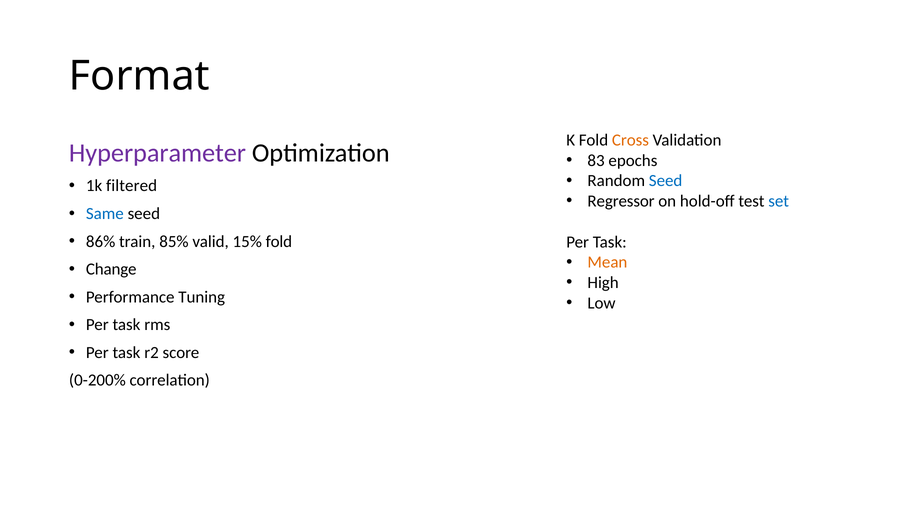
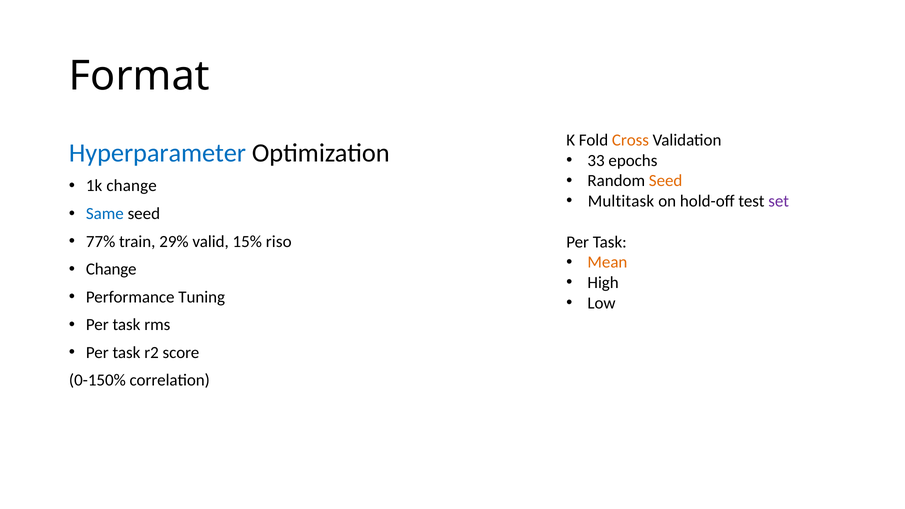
Hyperparameter colour: purple -> blue
83: 83 -> 33
Seed at (666, 181) colour: blue -> orange
1k filtered: filtered -> change
Regressor: Regressor -> Multitask
set colour: blue -> purple
86%: 86% -> 77%
85%: 85% -> 29%
15% fold: fold -> riso
0-200%: 0-200% -> 0-150%
